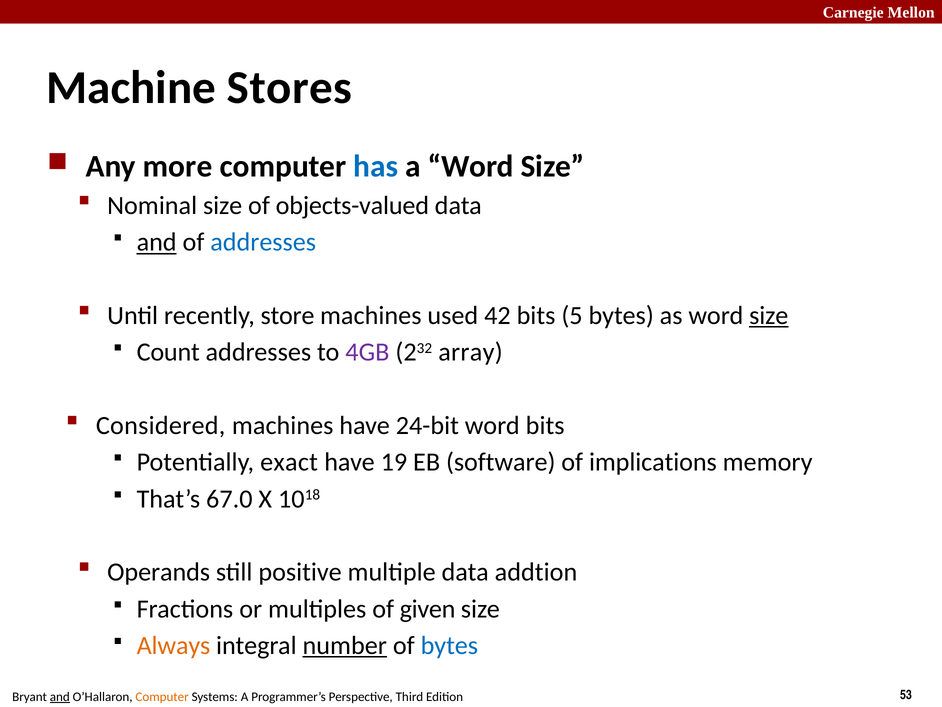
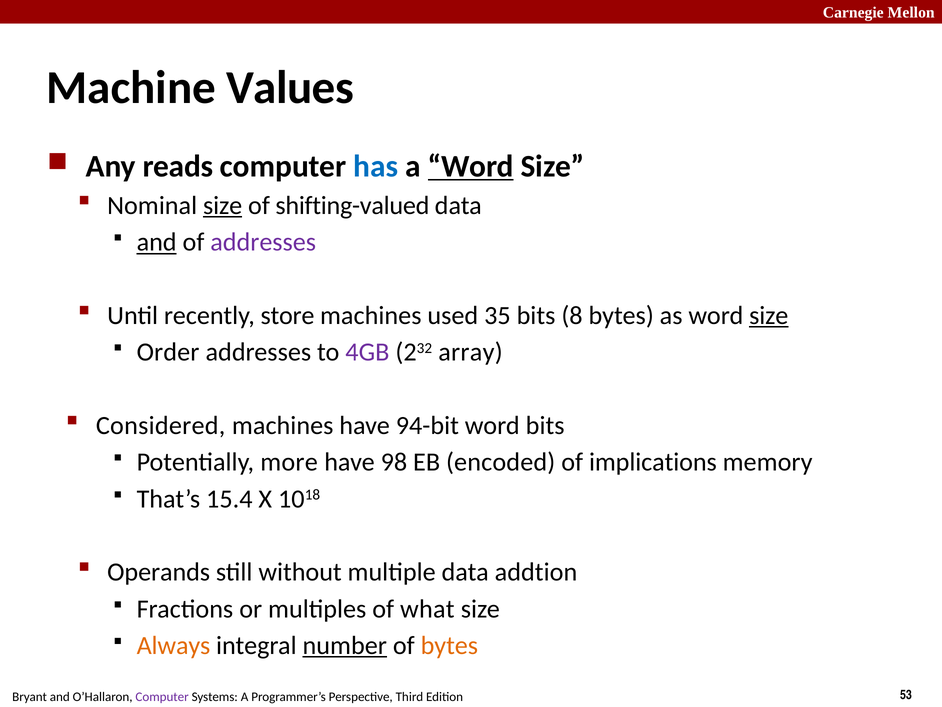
Stores: Stores -> Values
more: more -> reads
Word at (471, 166) underline: none -> present
size at (223, 205) underline: none -> present
objects-valued: objects-valued -> shifting-valued
addresses at (263, 242) colour: blue -> purple
42: 42 -> 35
5: 5 -> 8
Count: Count -> Order
24-bit: 24-bit -> 94-bit
exact: exact -> more
19: 19 -> 98
software: software -> encoded
67.0: 67.0 -> 15.4
positive: positive -> without
given: given -> what
bytes at (449, 645) colour: blue -> orange
and at (60, 696) underline: present -> none
Computer at (162, 696) colour: orange -> purple
